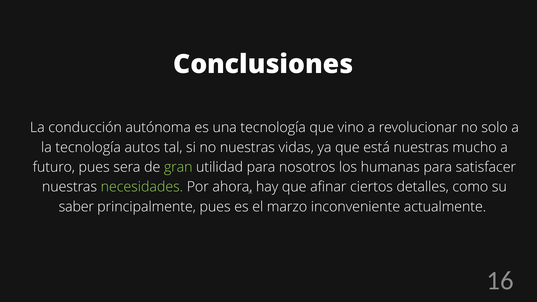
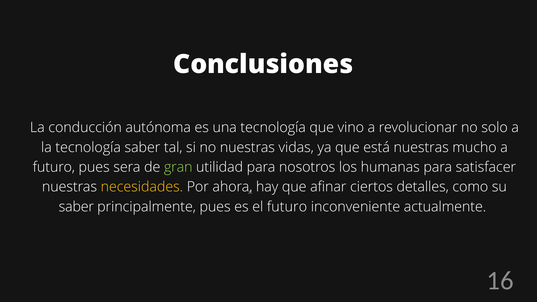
tecnología autos: autos -> saber
necesidades colour: light green -> yellow
el marzo: marzo -> futuro
